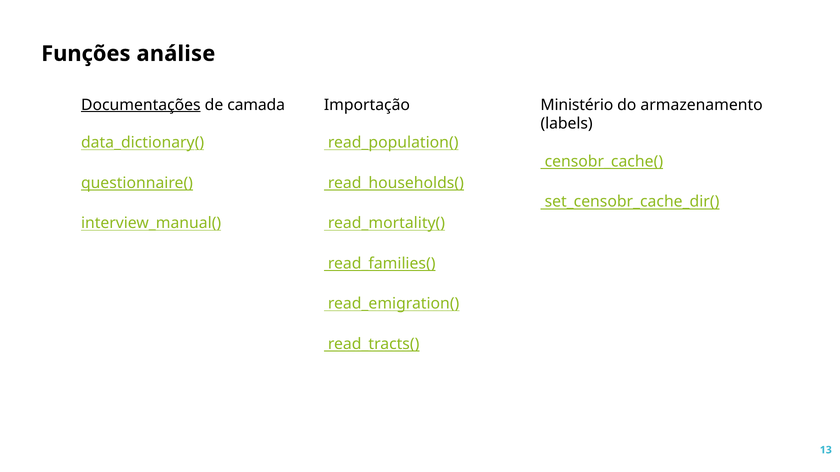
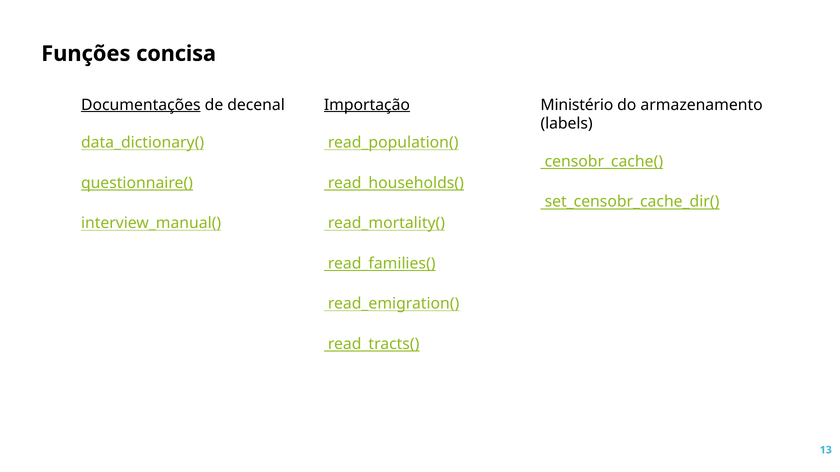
análise: análise -> concisa
camada: camada -> decenal
Importação underline: none -> present
